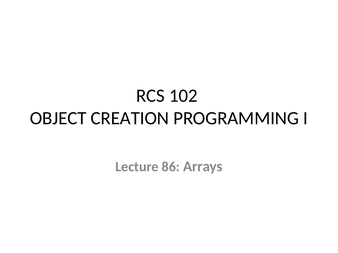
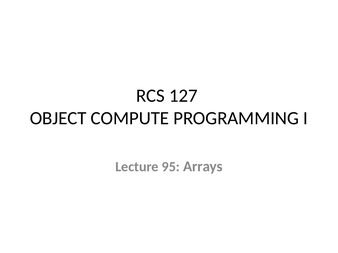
102: 102 -> 127
CREATION: CREATION -> COMPUTE
86: 86 -> 95
